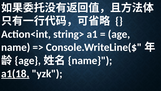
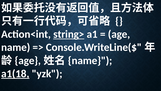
string> underline: none -> present
